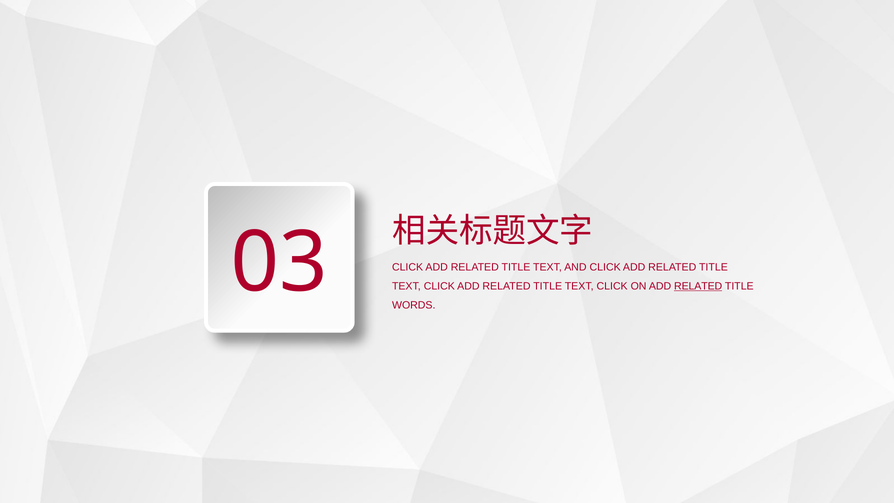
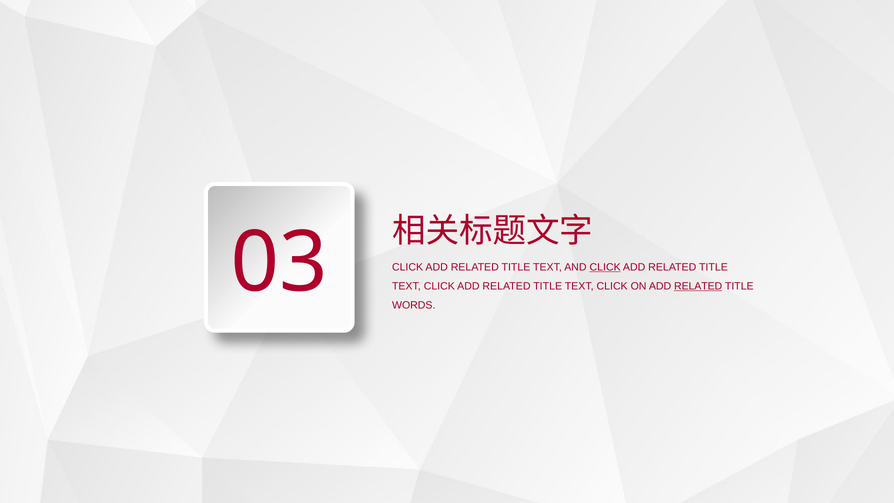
CLICK at (605, 267) underline: none -> present
